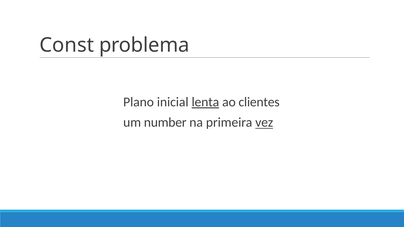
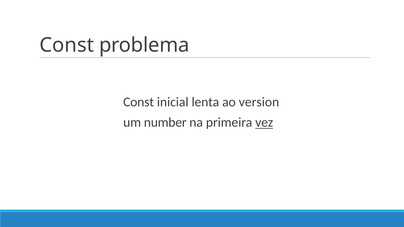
Plano at (139, 102): Plano -> Const
lenta underline: present -> none
clientes: clientes -> version
